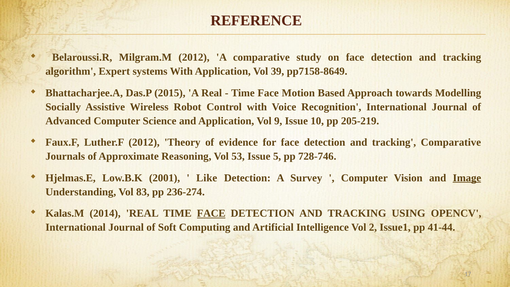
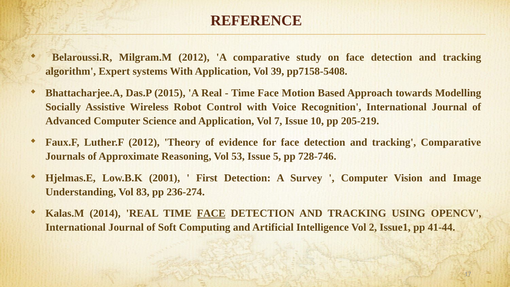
pp7158-8649: pp7158-8649 -> pp7158-5408
9: 9 -> 7
Like: Like -> First
Image underline: present -> none
